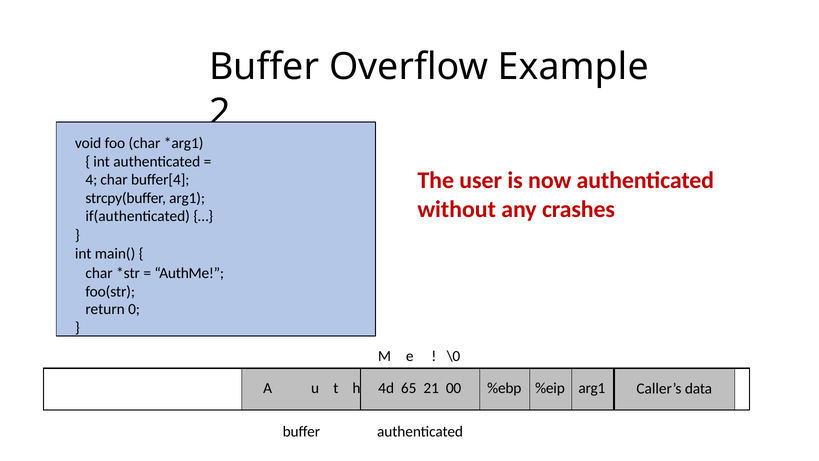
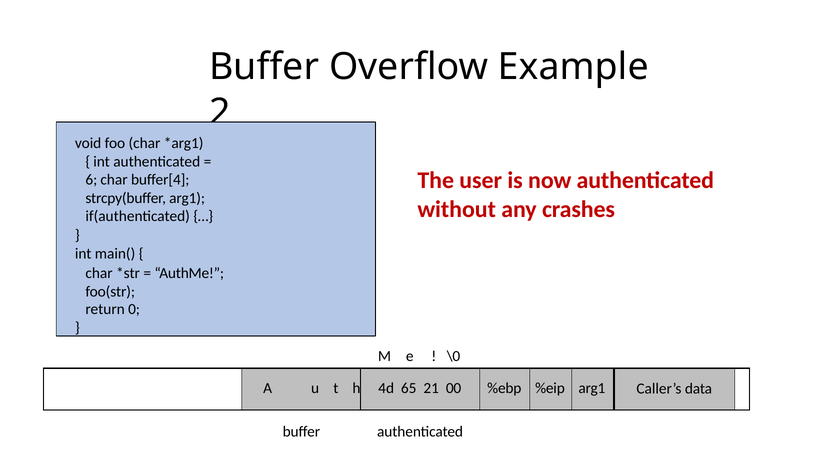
4: 4 -> 6
